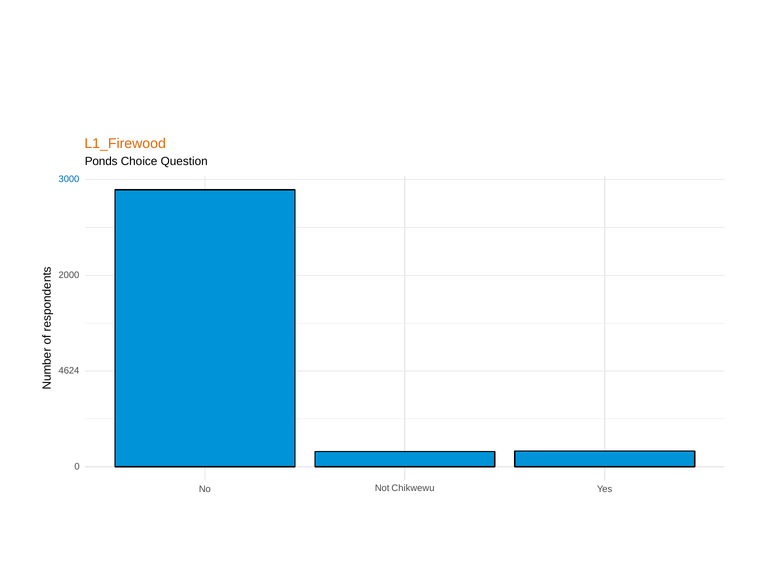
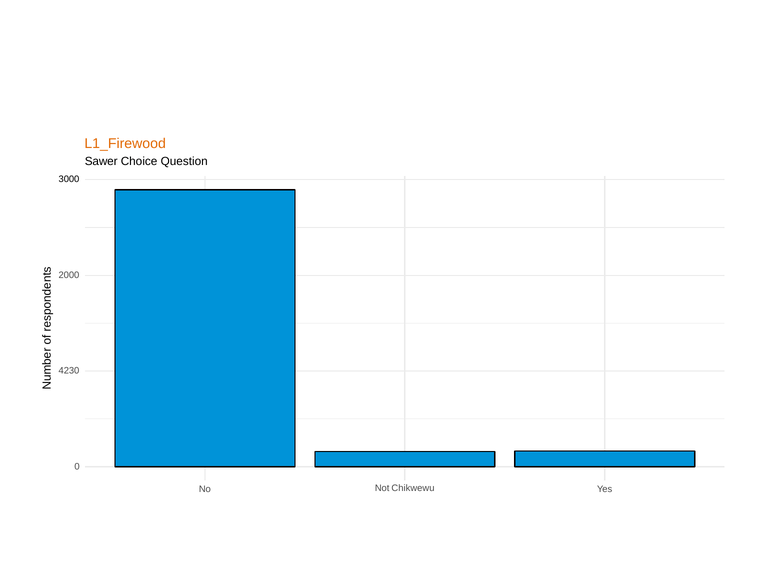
Ponds: Ponds -> Sawer
3000 colour: blue -> black
4624: 4624 -> 4230
